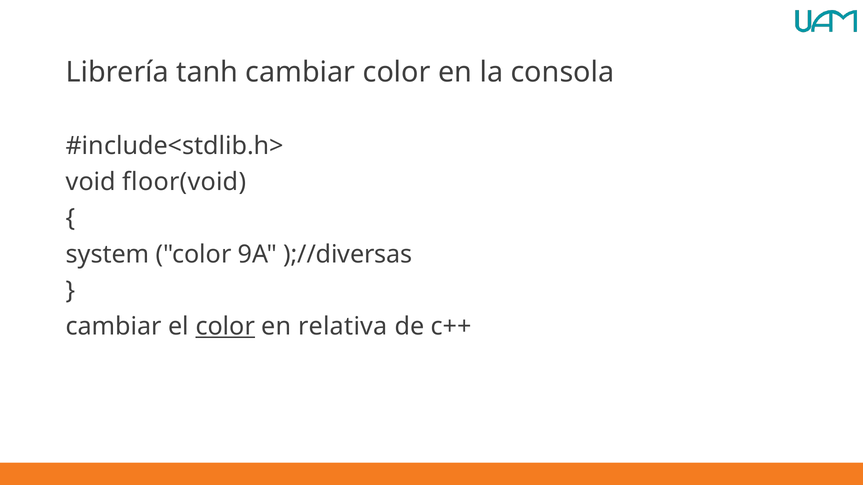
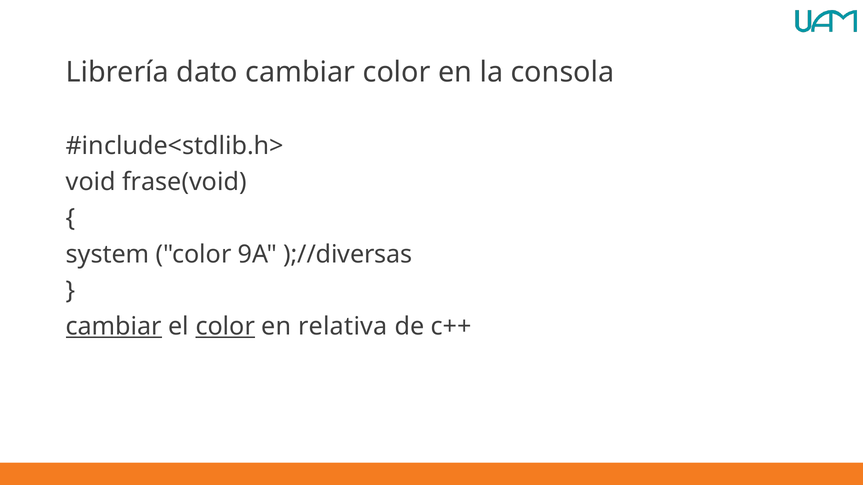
tanh: tanh -> dato
floor(void: floor(void -> frase(void
cambiar at (114, 327) underline: none -> present
